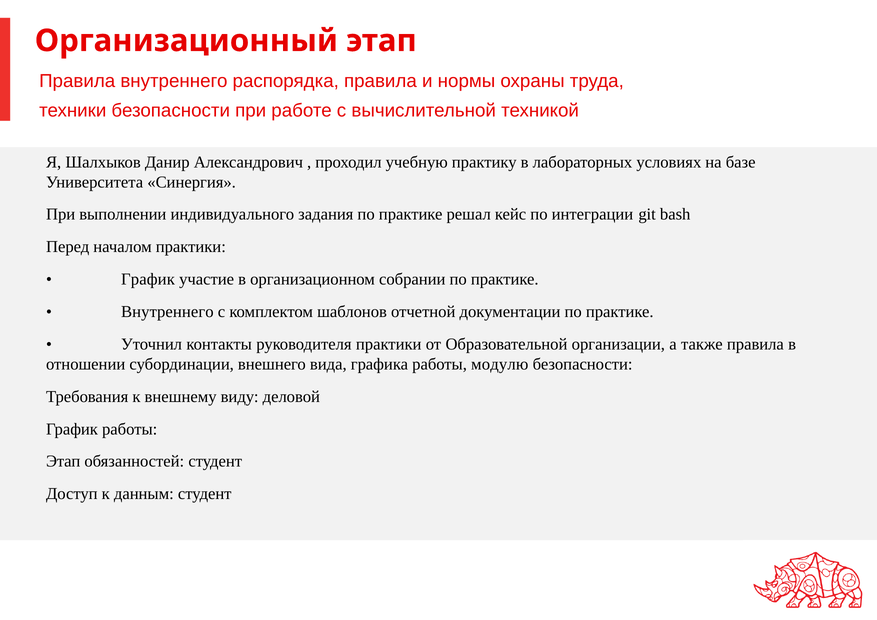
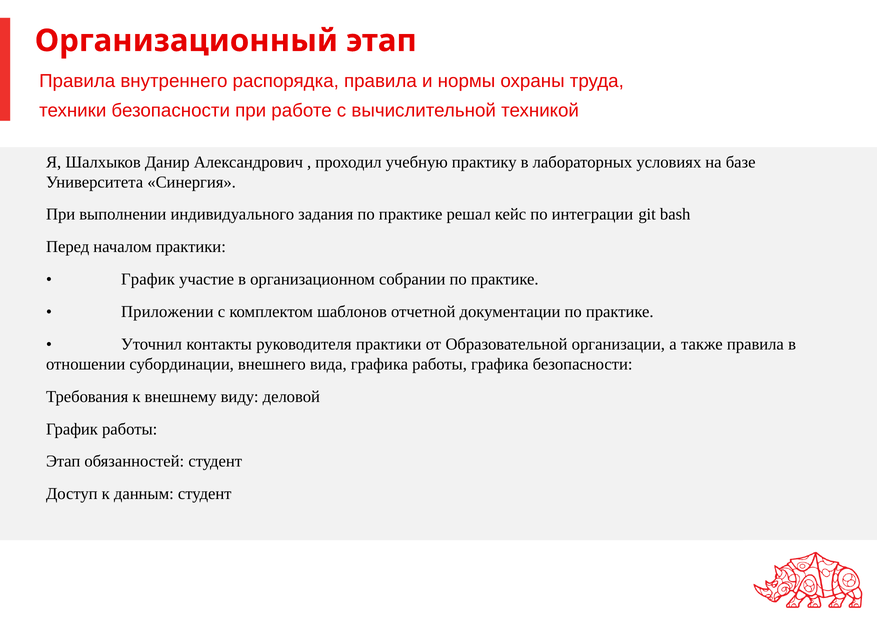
Внутреннего at (167, 312): Внутреннего -> Приложении
работы модулю: модулю -> графика
